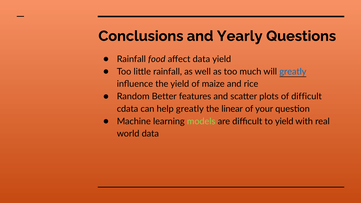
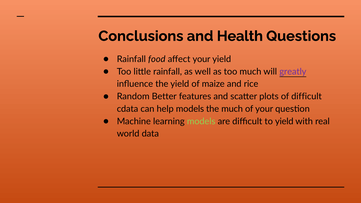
Yearly: Yearly -> Health
affect data: data -> your
greatly at (293, 72) colour: blue -> purple
help greatly: greatly -> models
the linear: linear -> much
